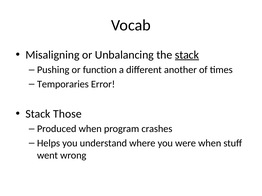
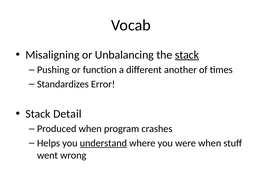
Temporaries: Temporaries -> Standardizes
Those: Those -> Detail
understand underline: none -> present
